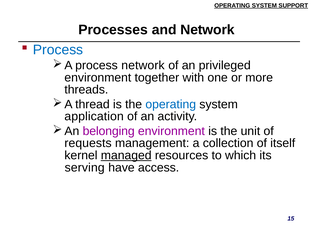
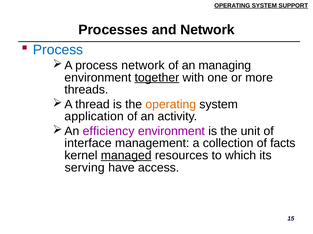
privileged: privileged -> managing
together underline: none -> present
operating at (171, 105) colour: blue -> orange
belonging: belonging -> efficiency
requests: requests -> interface
itself: itself -> facts
